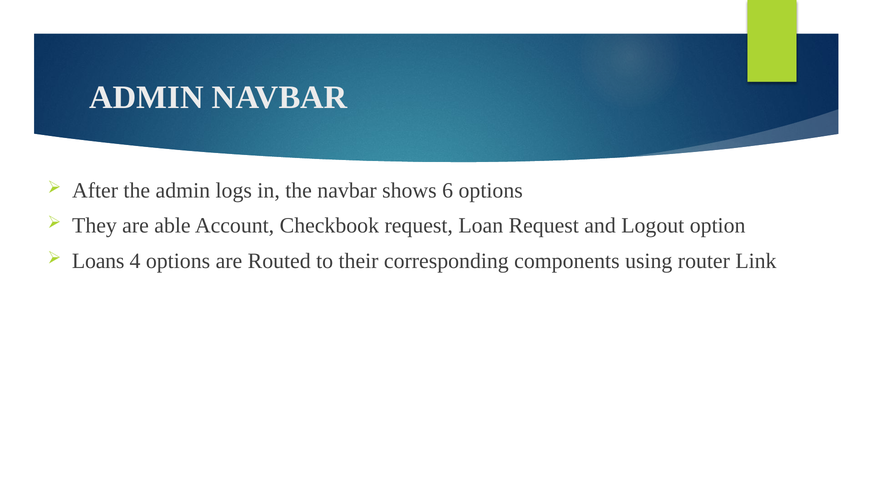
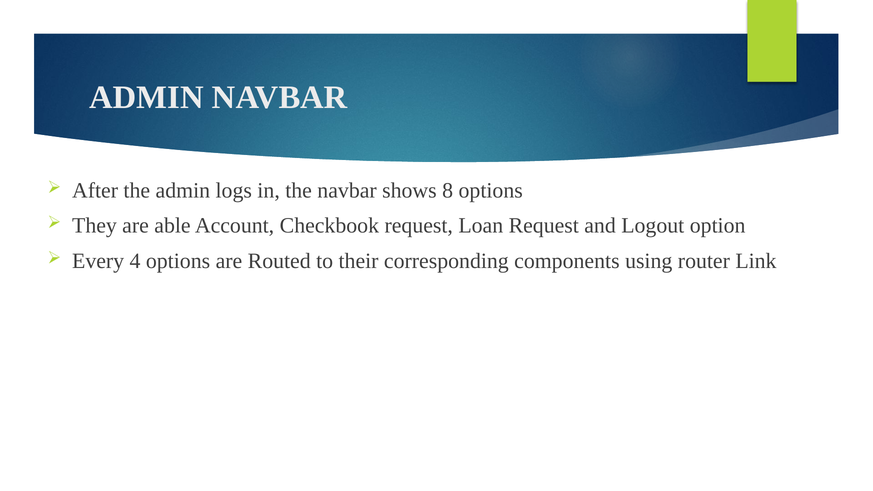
6: 6 -> 8
Loans: Loans -> Every
